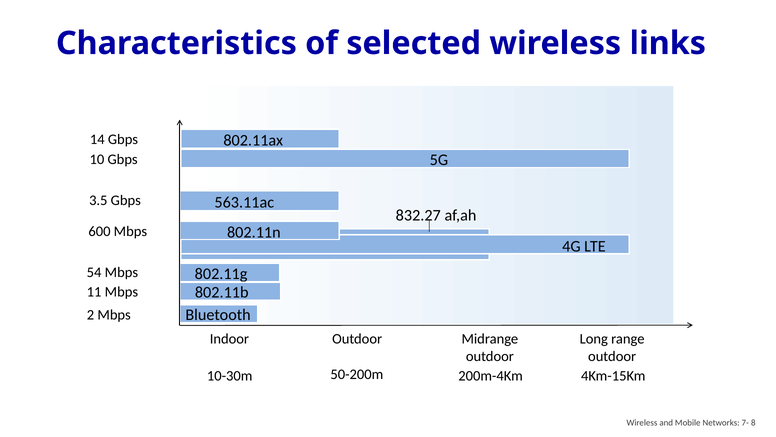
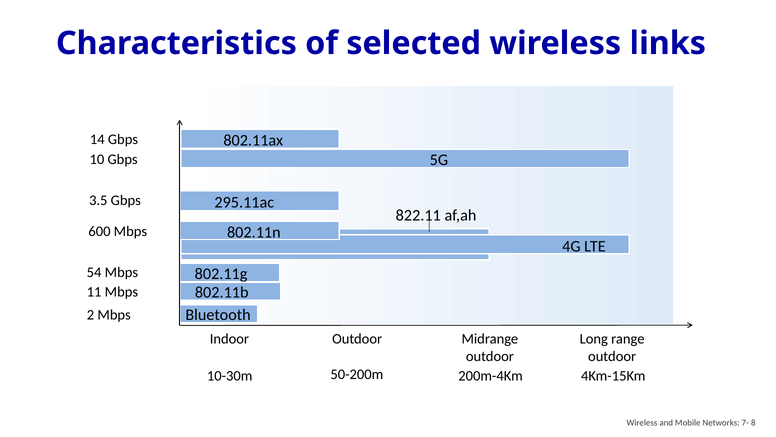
563.11ac: 563.11ac -> 295.11ac
832.27: 832.27 -> 822.11
